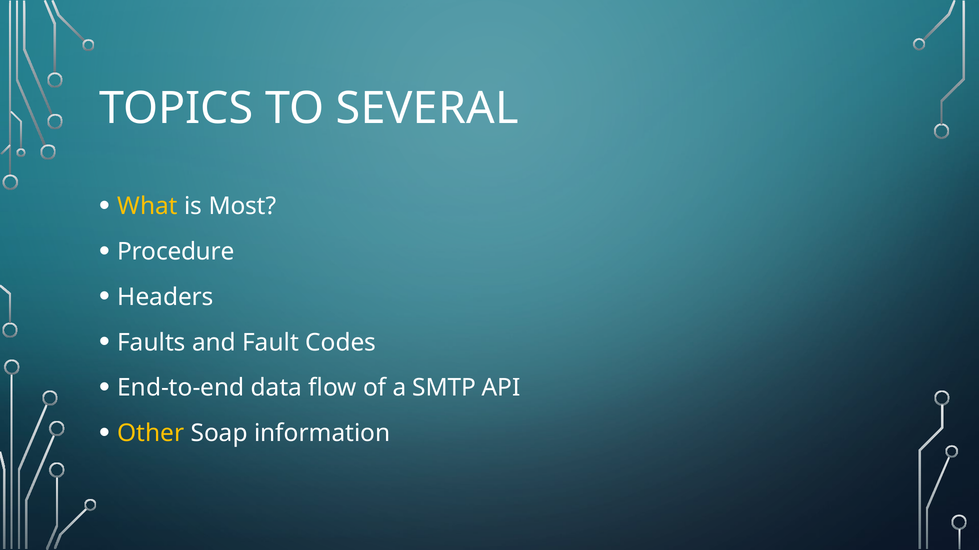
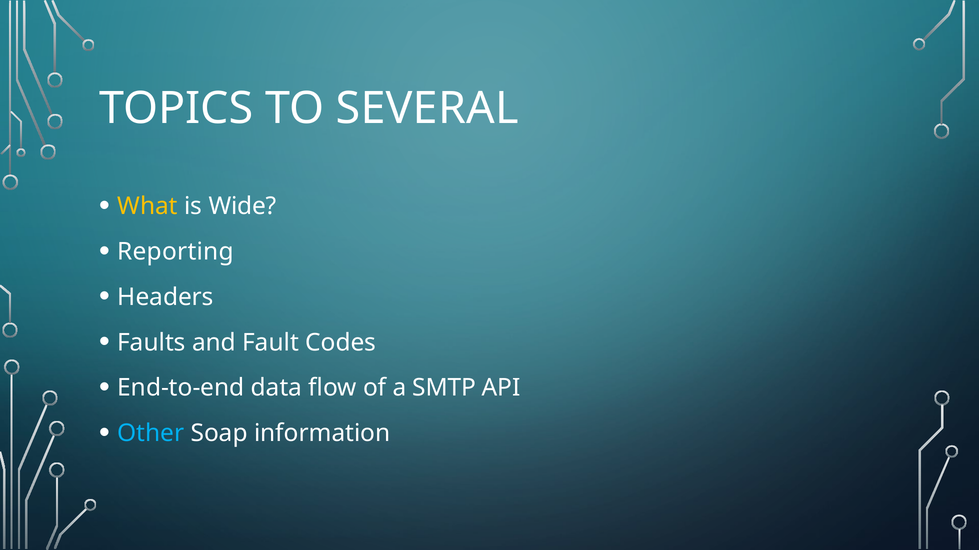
Most: Most -> Wide
Procedure: Procedure -> Reporting
Other colour: yellow -> light blue
